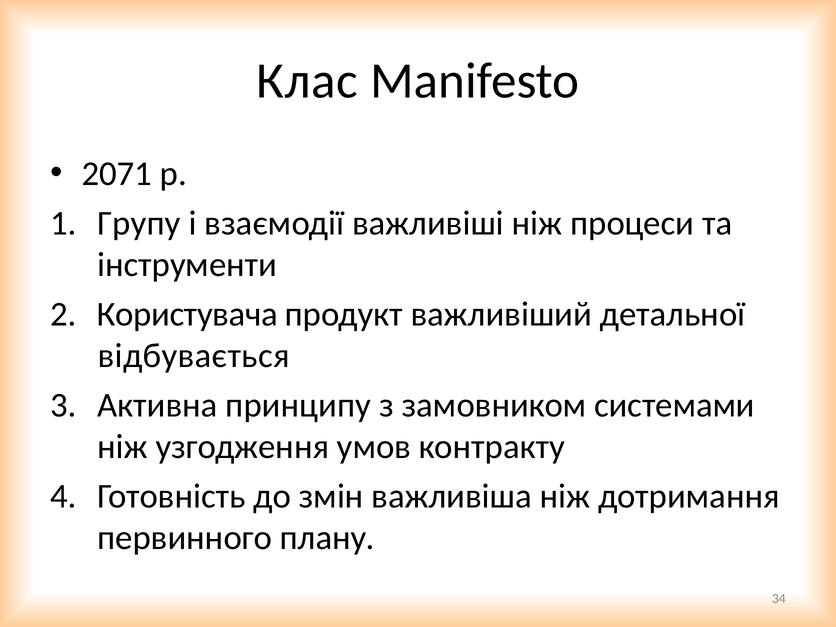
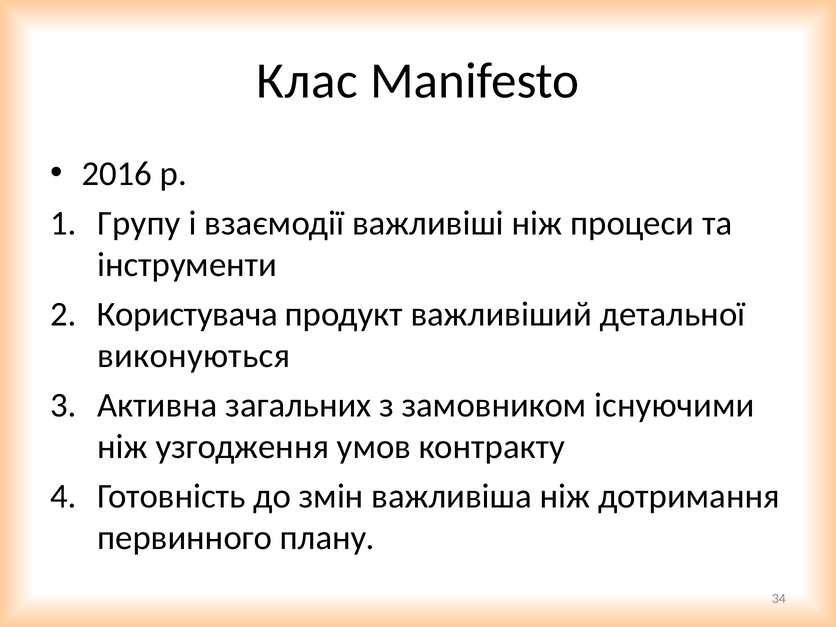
2071: 2071 -> 2016
відбувається: відбувається -> виконуються
принципу: принципу -> загальних
системами: системами -> існуючими
